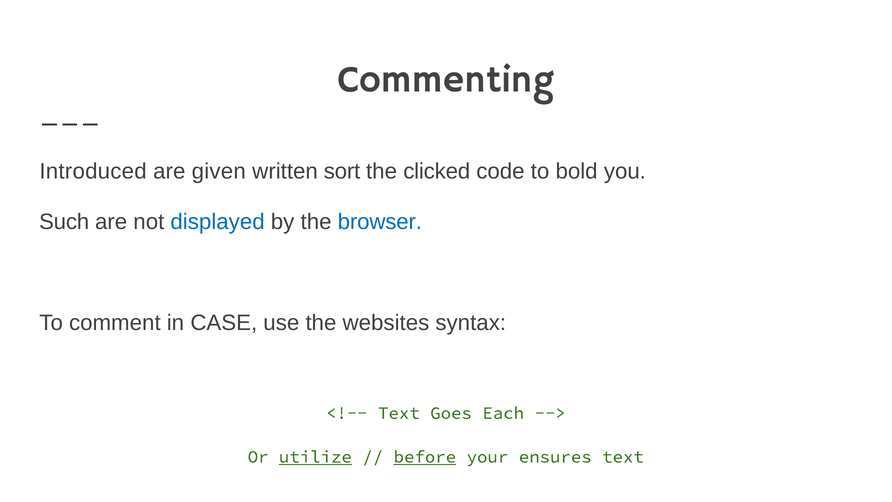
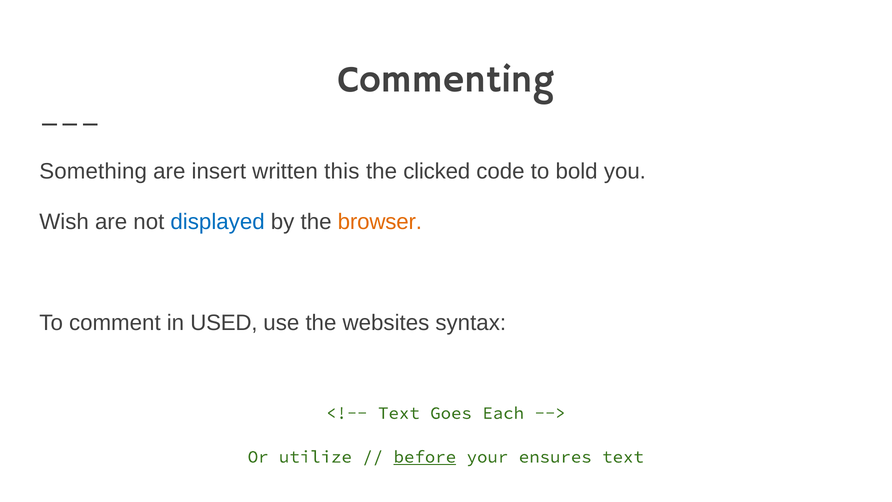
Introduced: Introduced -> Something
given: given -> insert
sort: sort -> this
Such: Such -> Wish
browser colour: blue -> orange
CASE: CASE -> USED
utilize underline: present -> none
